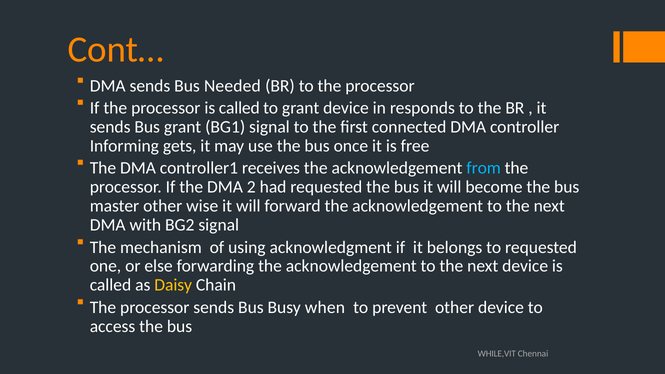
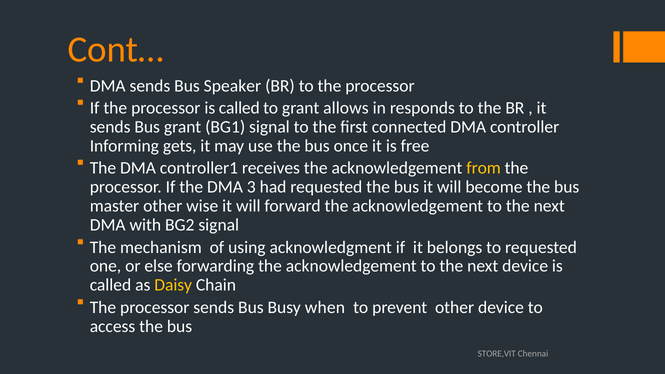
Needed: Needed -> Speaker
grant device: device -> allows
from colour: light blue -> yellow
2: 2 -> 3
WHILE,VIT: WHILE,VIT -> STORE,VIT
